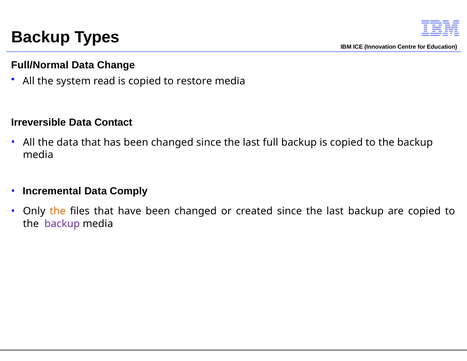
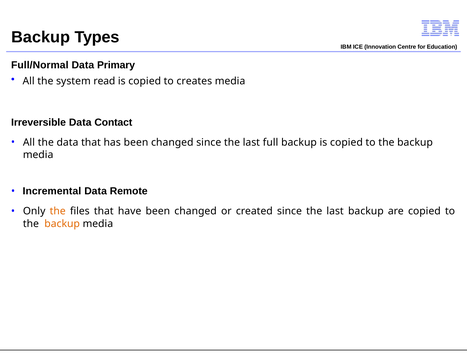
Change: Change -> Primary
restore: restore -> creates
Comply: Comply -> Remote
backup at (62, 224) colour: purple -> orange
